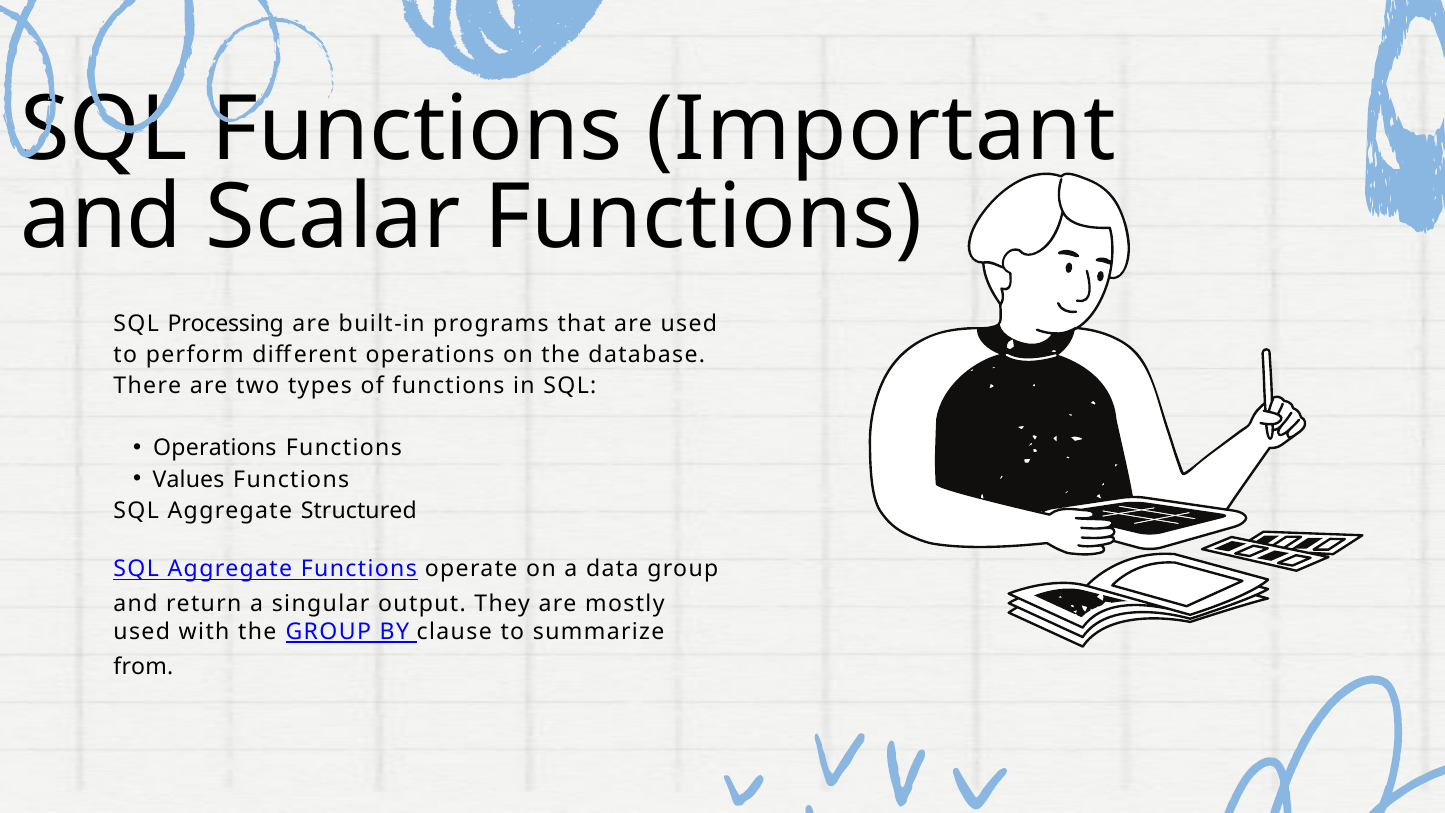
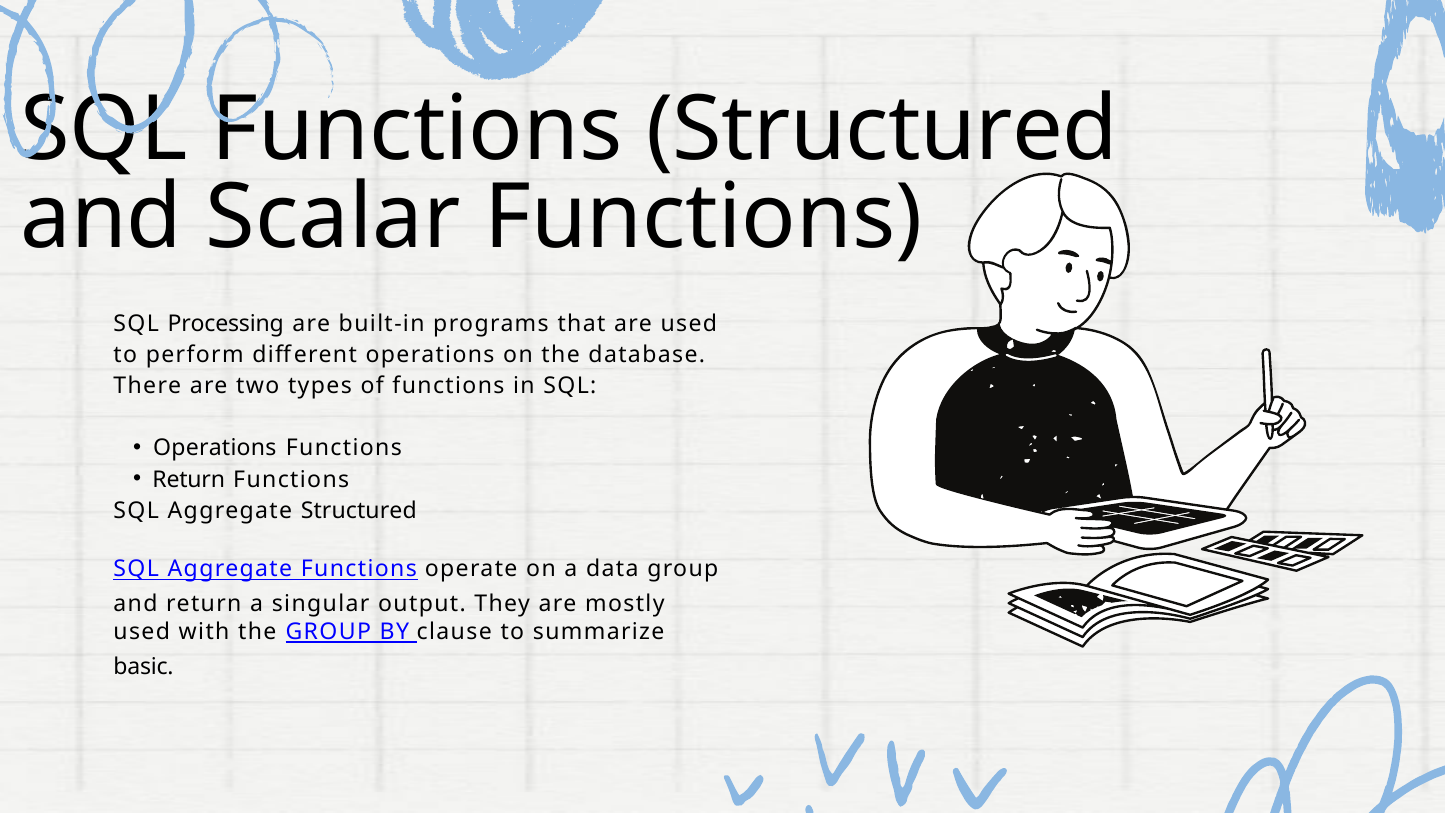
Important at (882, 130): Important -> Structured
Values at (189, 479): Values -> Return
from: from -> basic
